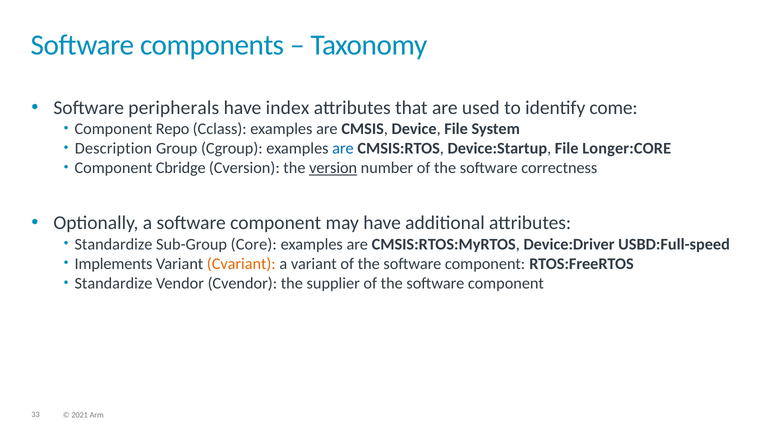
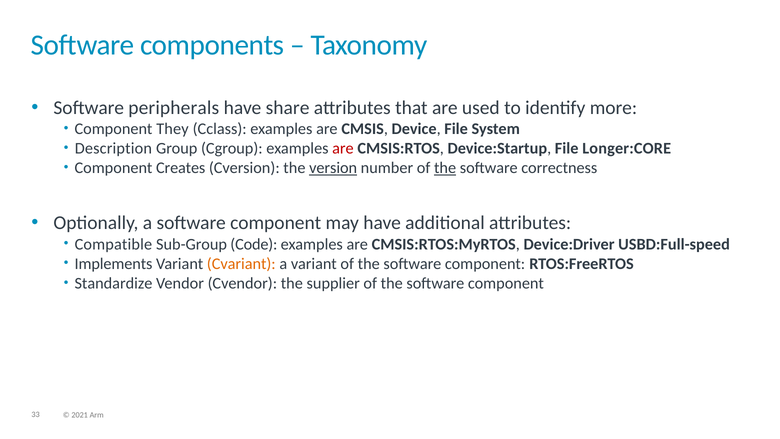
index: index -> share
come: come -> more
Repo: Repo -> They
are at (343, 148) colour: blue -> red
Cbridge: Cbridge -> Creates
the at (445, 168) underline: none -> present
Standardize at (113, 244): Standardize -> Compatible
Core: Core -> Code
